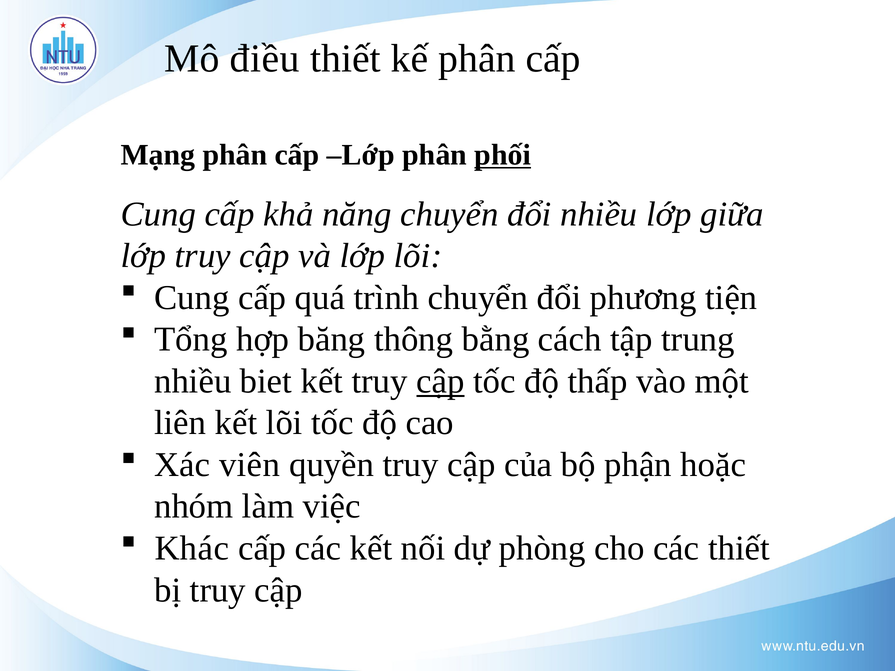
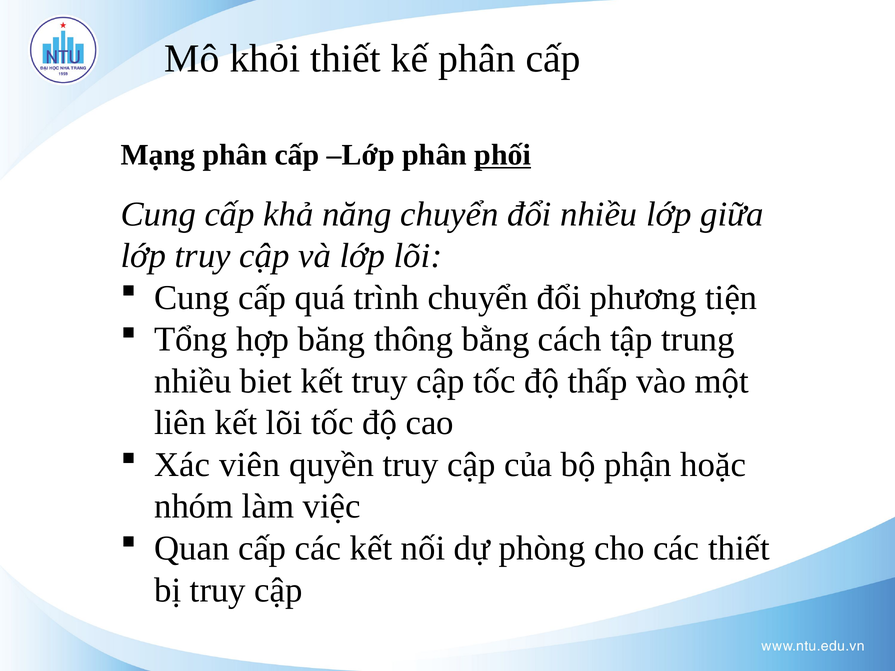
điều: điều -> khỏi
cập at (440, 381) underline: present -> none
Khác: Khác -> Quan
